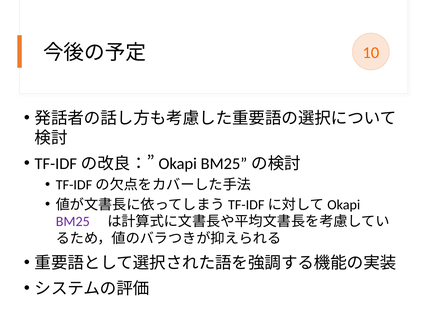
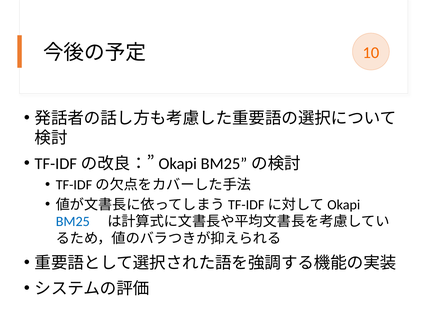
BM25 colour: purple -> blue
